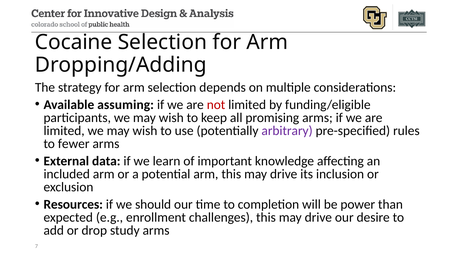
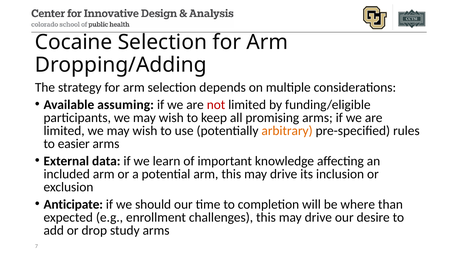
arbitrary colour: purple -> orange
fewer: fewer -> easier
Resources: Resources -> Anticipate
power: power -> where
